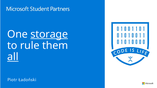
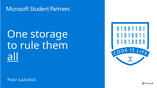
storage underline: present -> none
